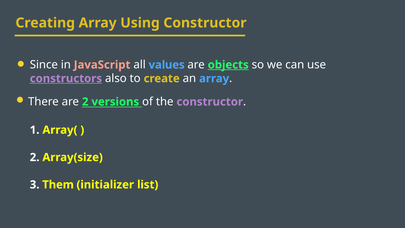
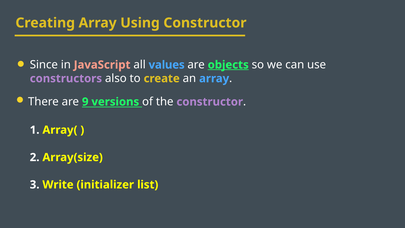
constructors underline: present -> none
are 2: 2 -> 9
Them: Them -> Write
